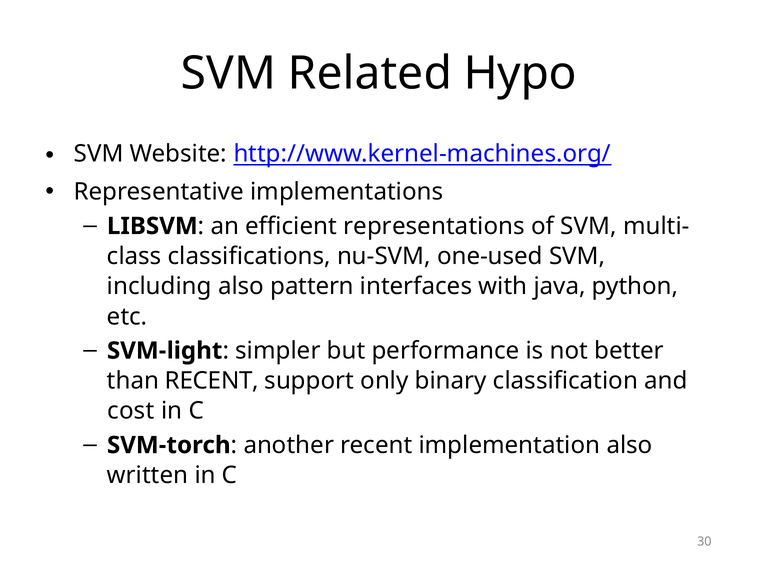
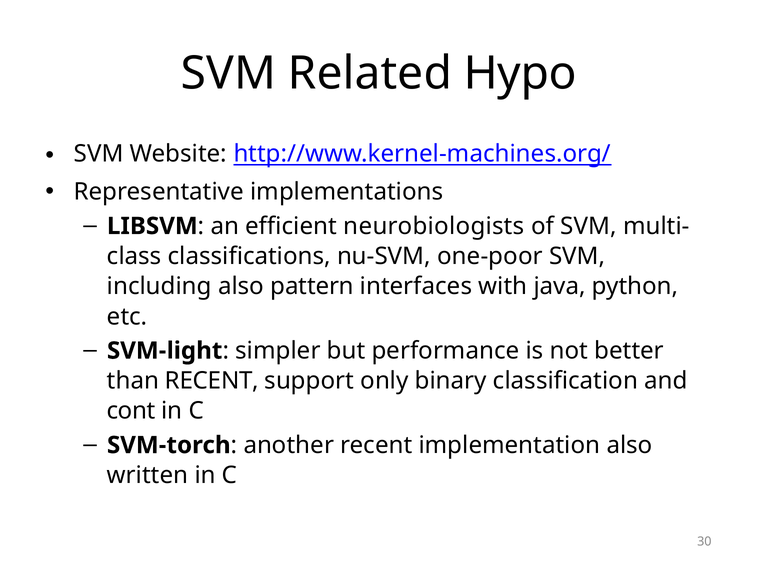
representations: representations -> neurobiologists
one-used: one-used -> one-poor
cost: cost -> cont
